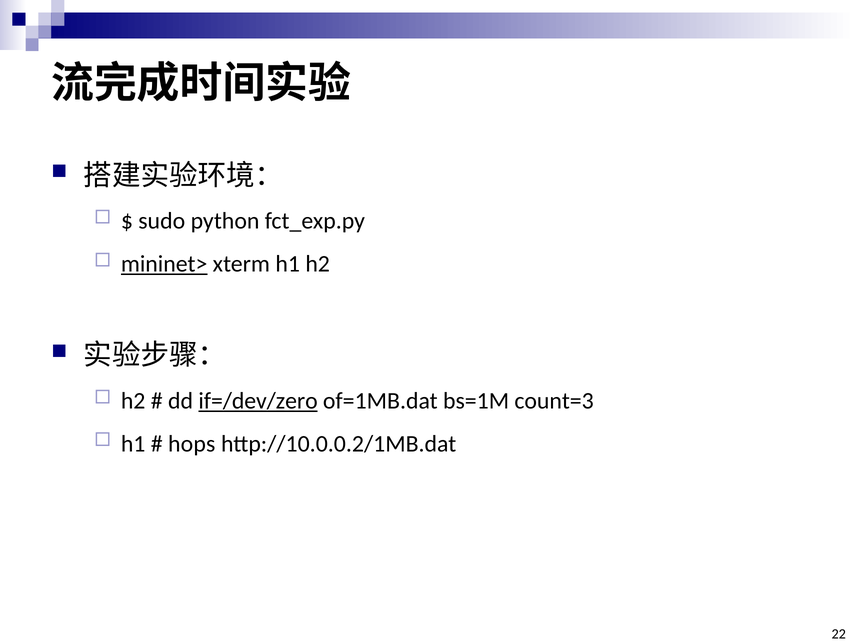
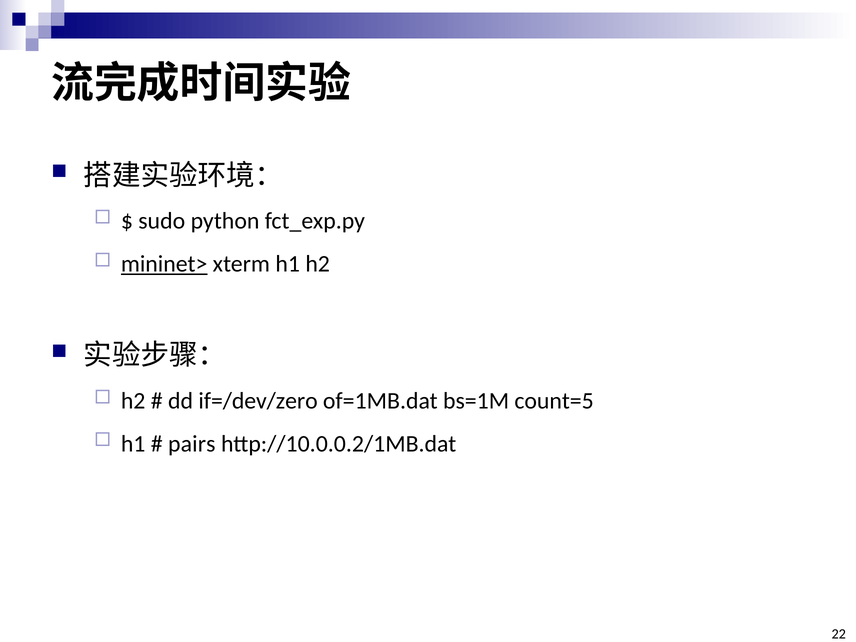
if=/dev/zero underline: present -> none
count=3: count=3 -> count=5
hops: hops -> pairs
